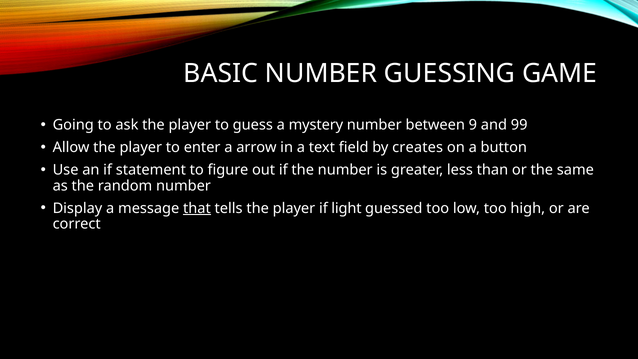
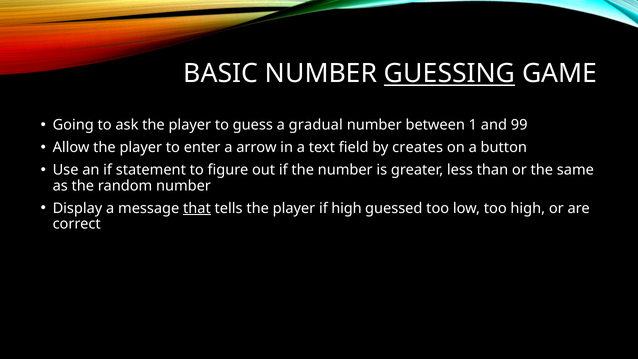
GUESSING underline: none -> present
mystery: mystery -> gradual
9: 9 -> 1
if light: light -> high
